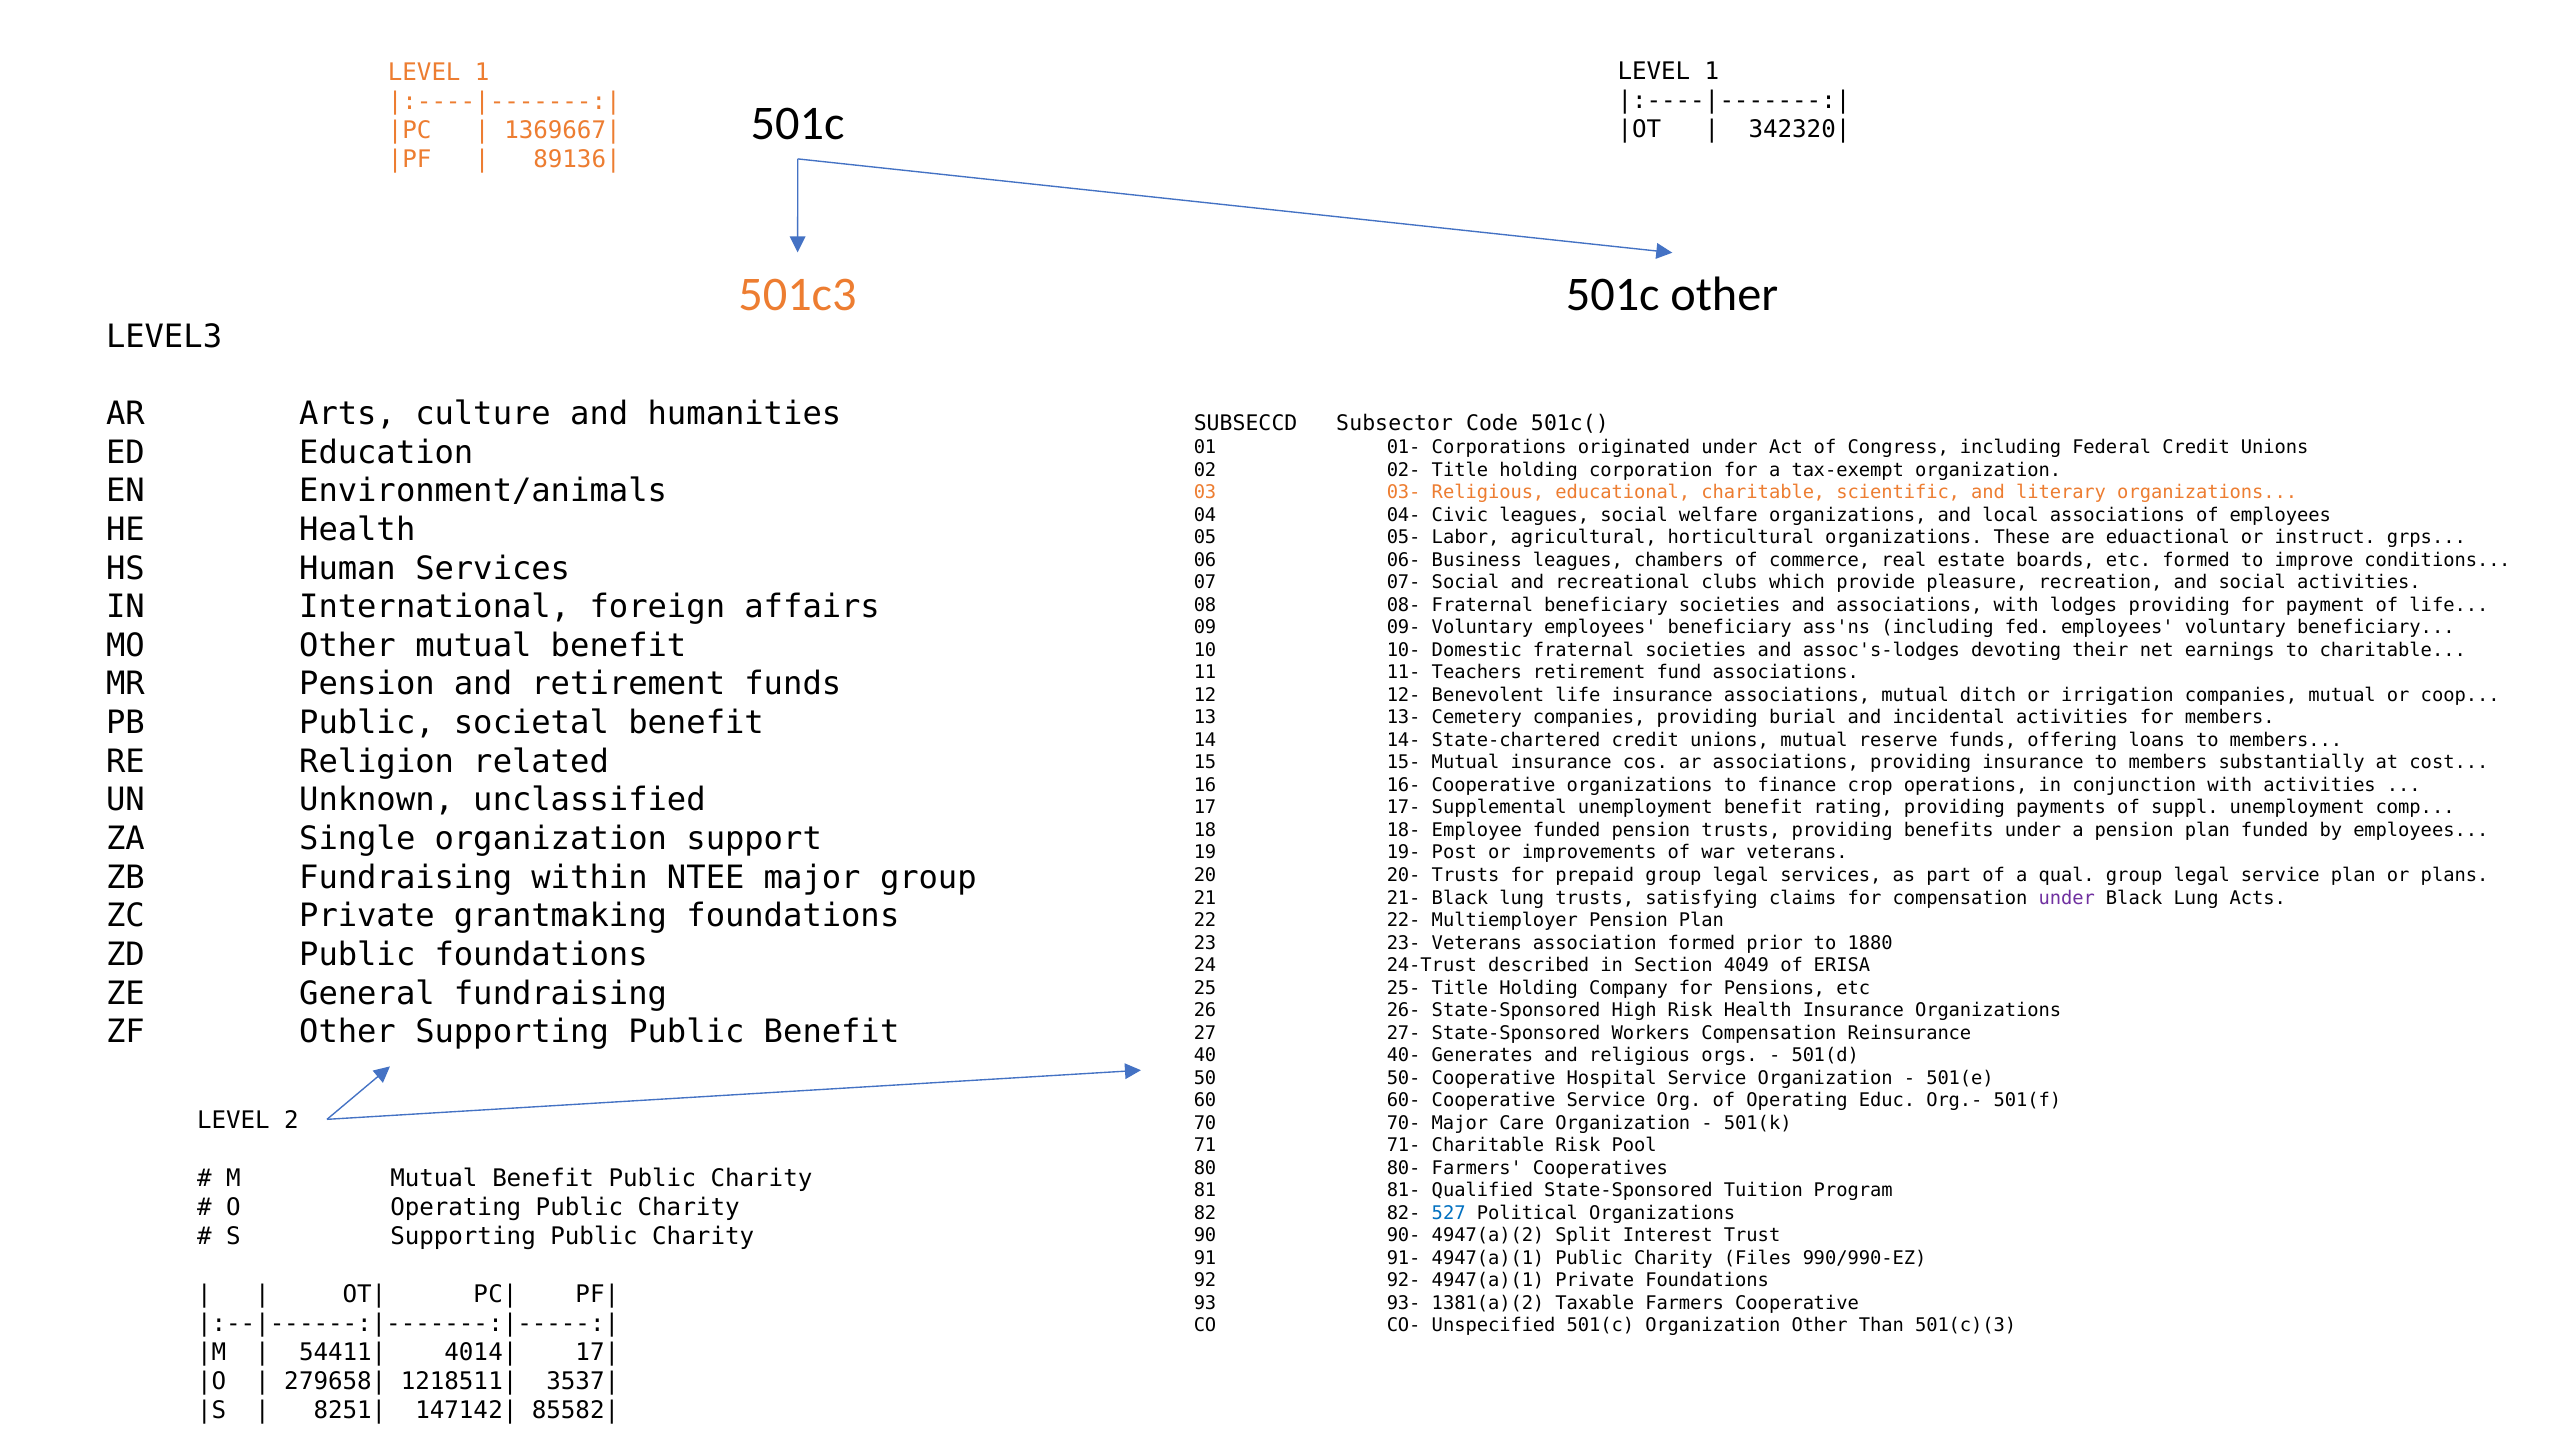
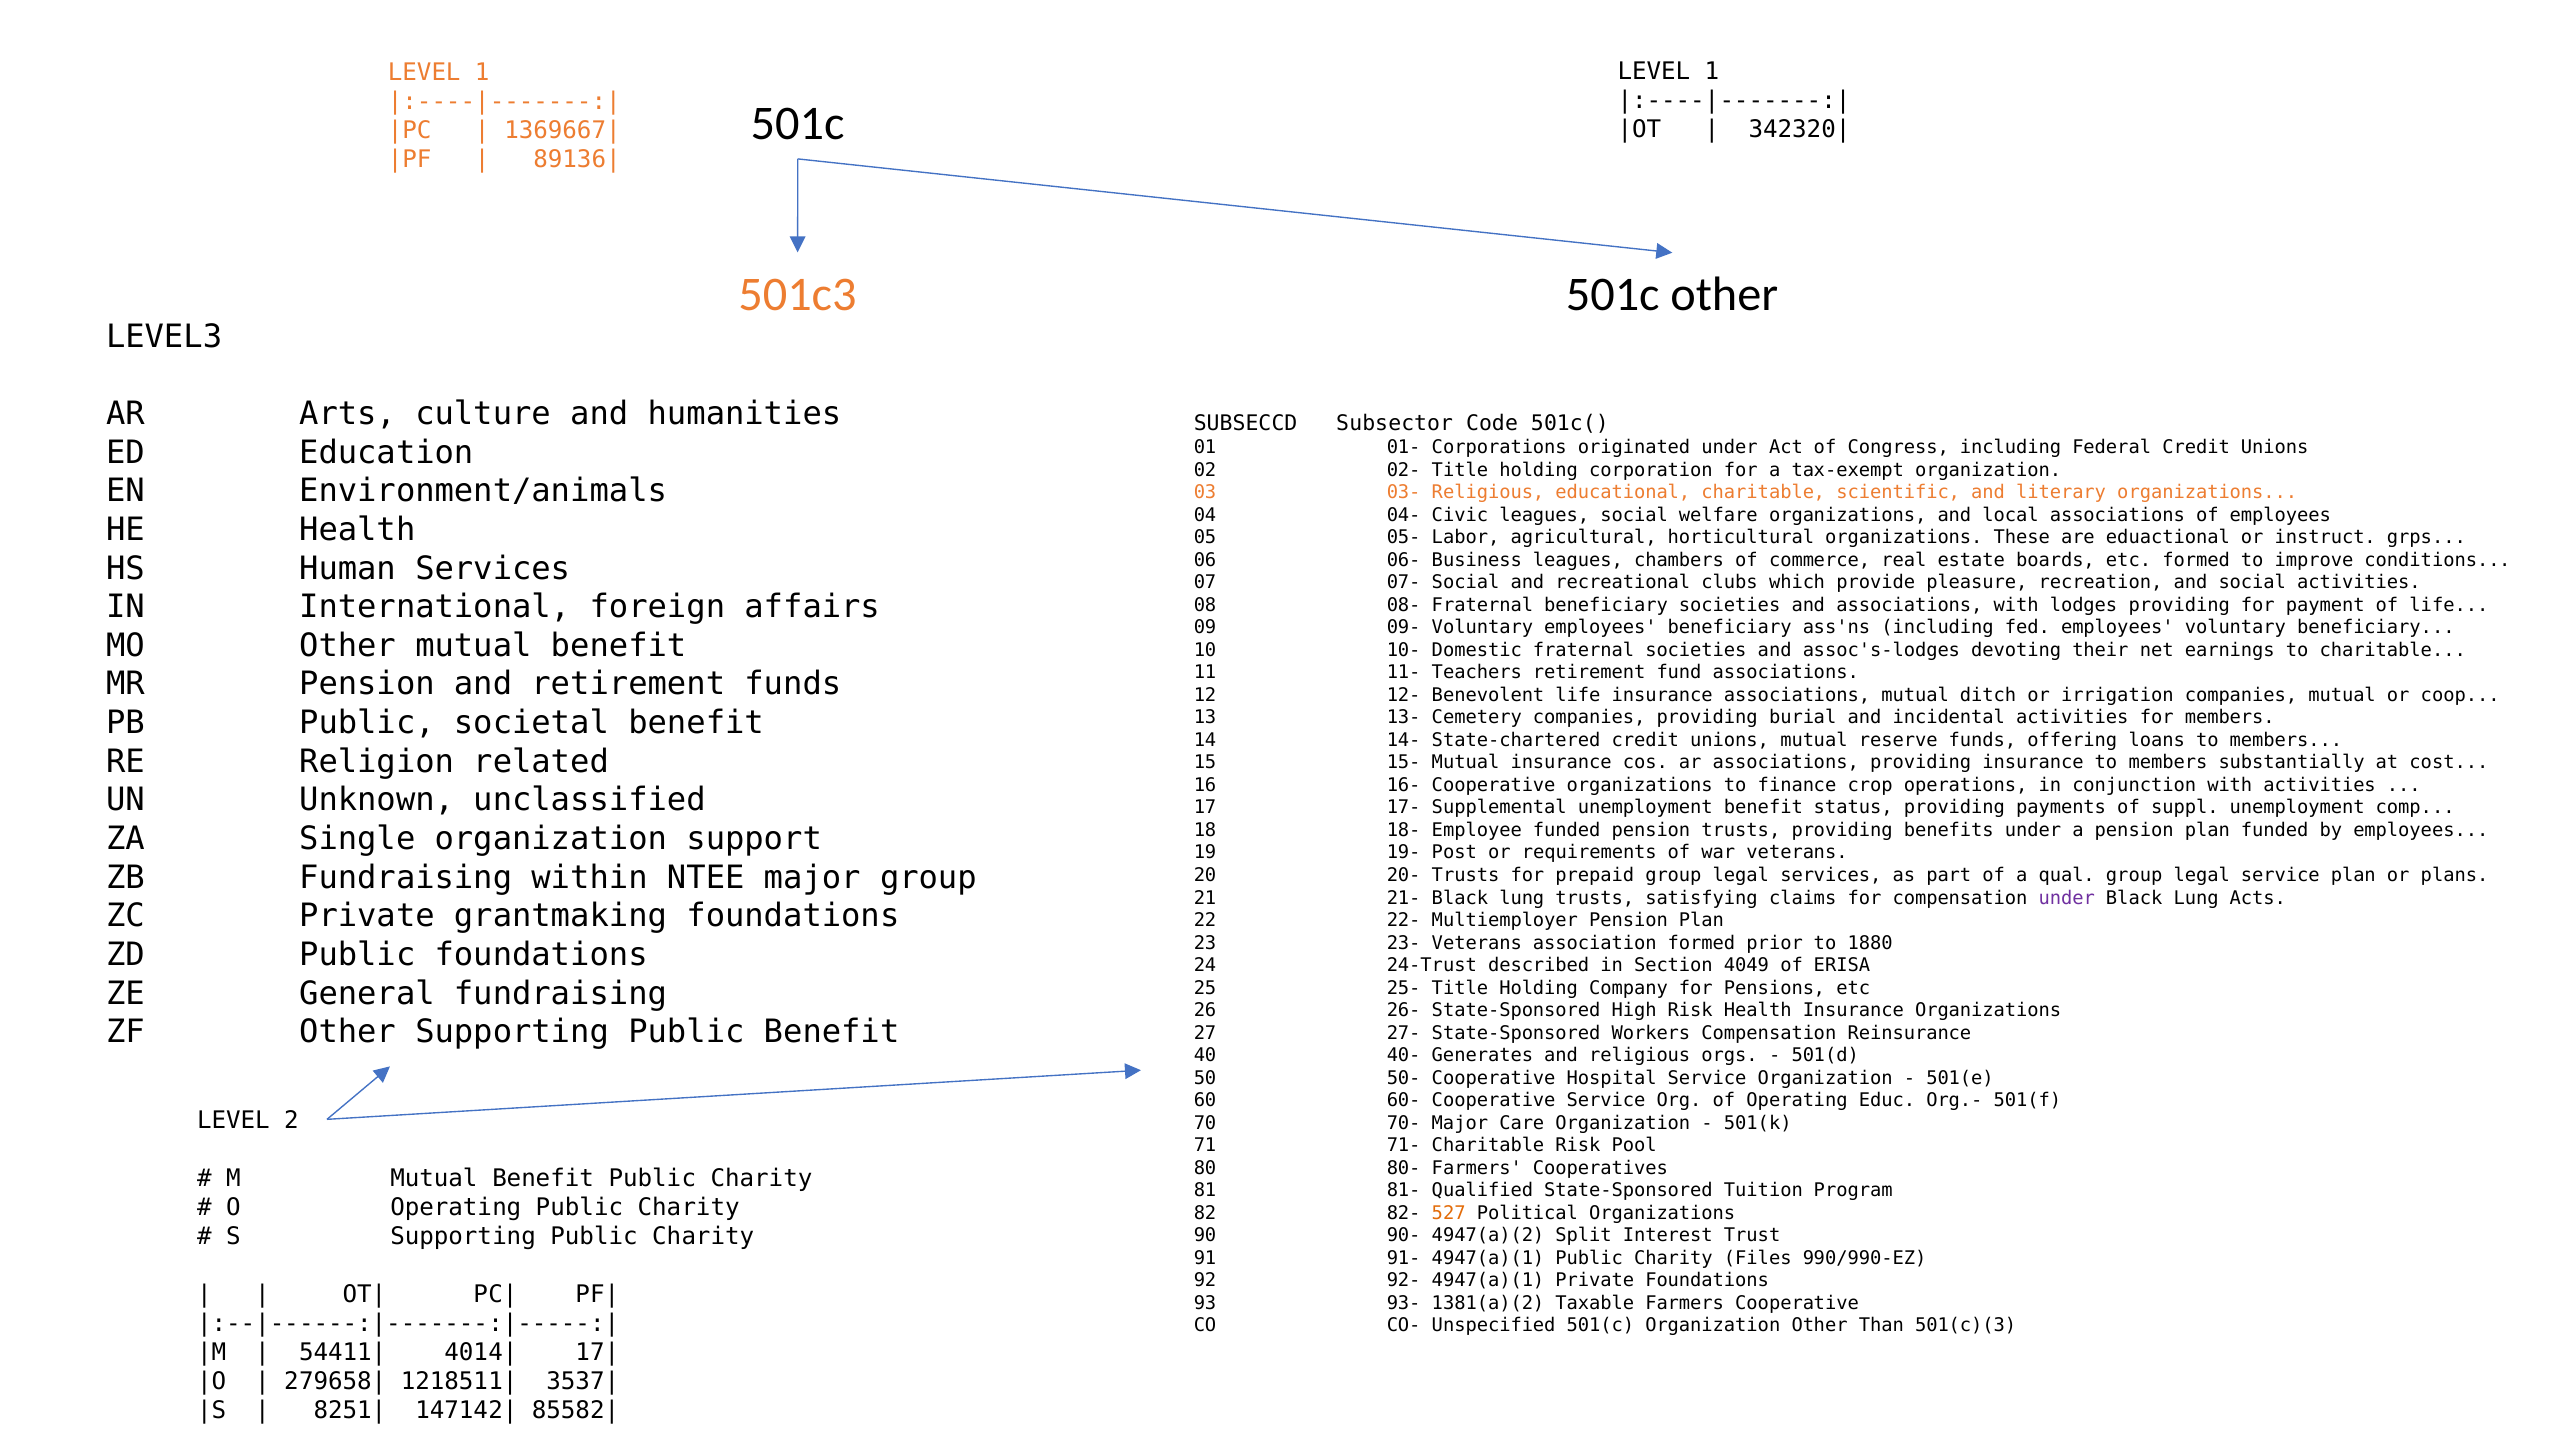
rating: rating -> status
improvements: improvements -> requirements
527 colour: blue -> orange
